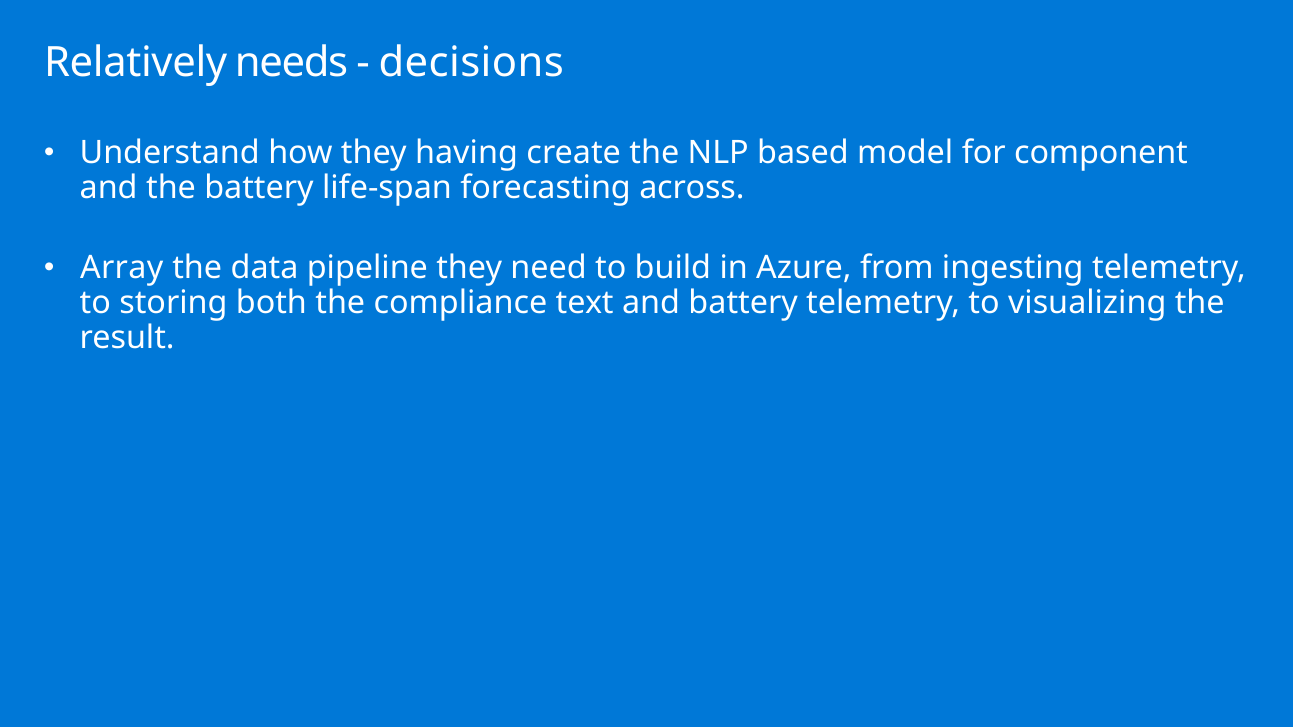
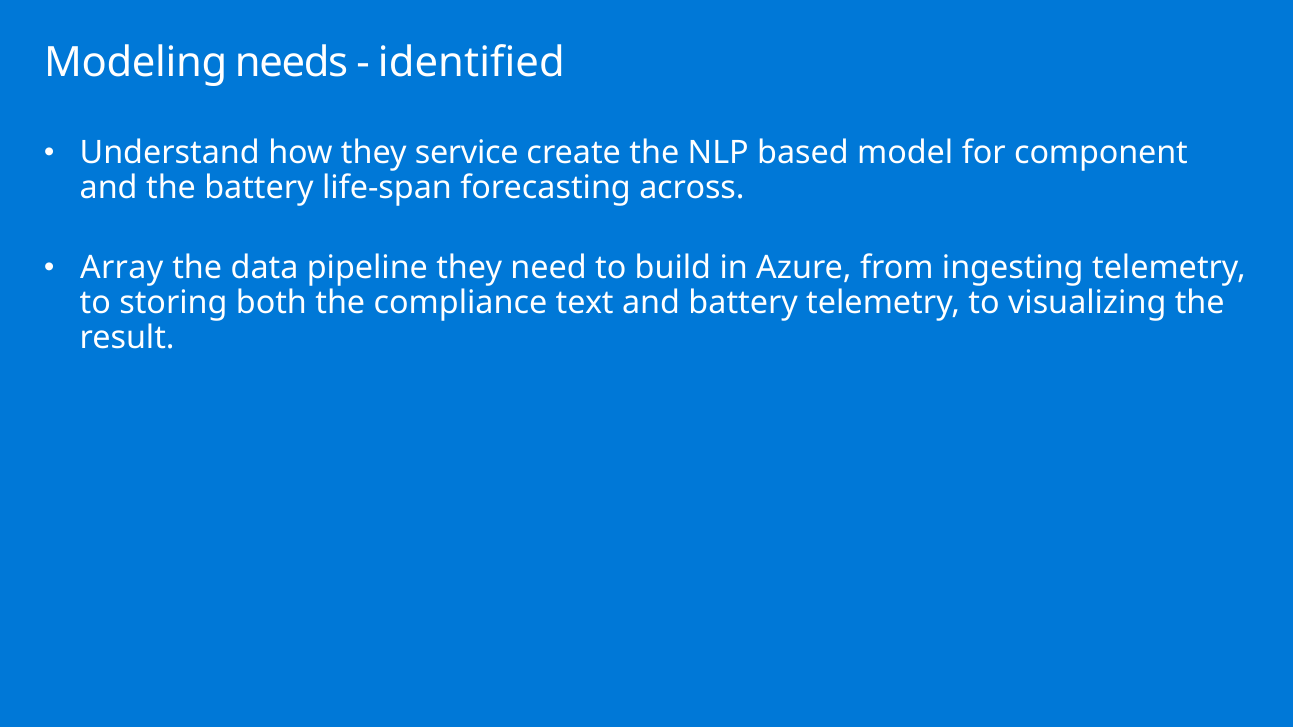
Relatively: Relatively -> Modeling
decisions: decisions -> identified
having: having -> service
